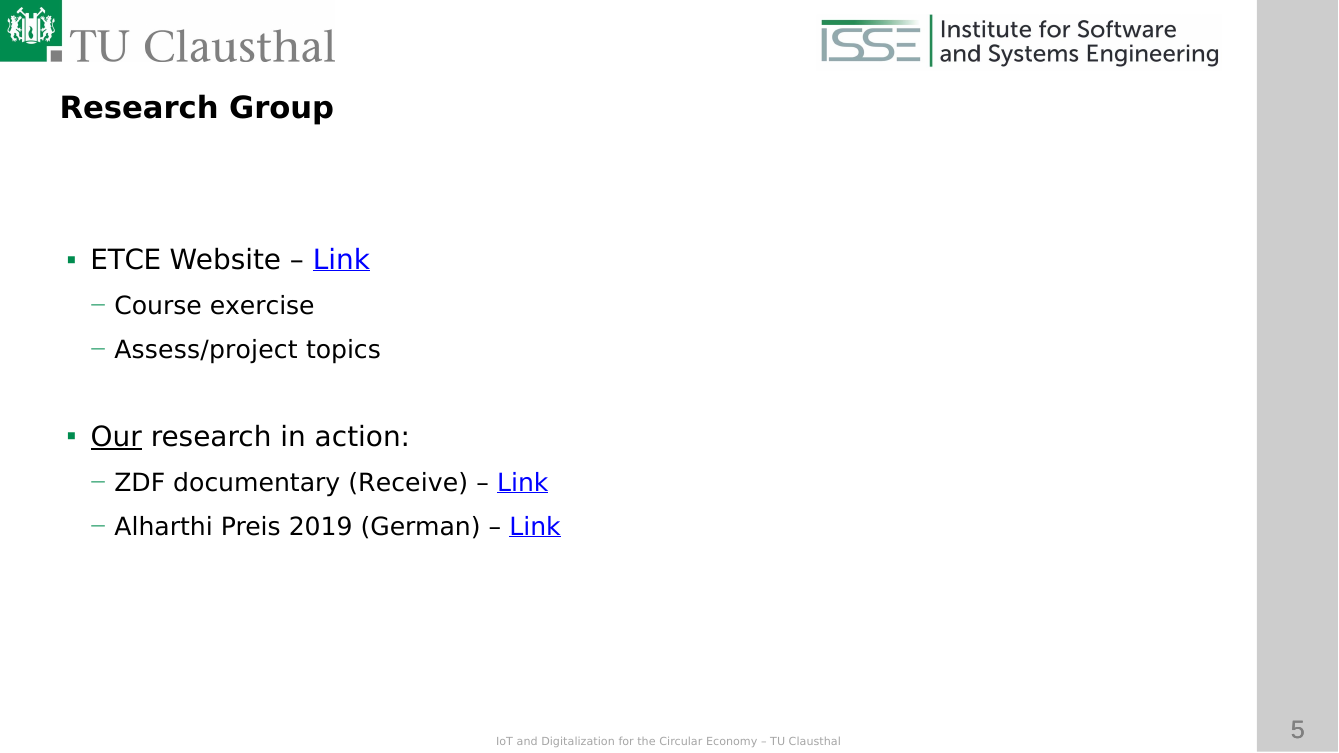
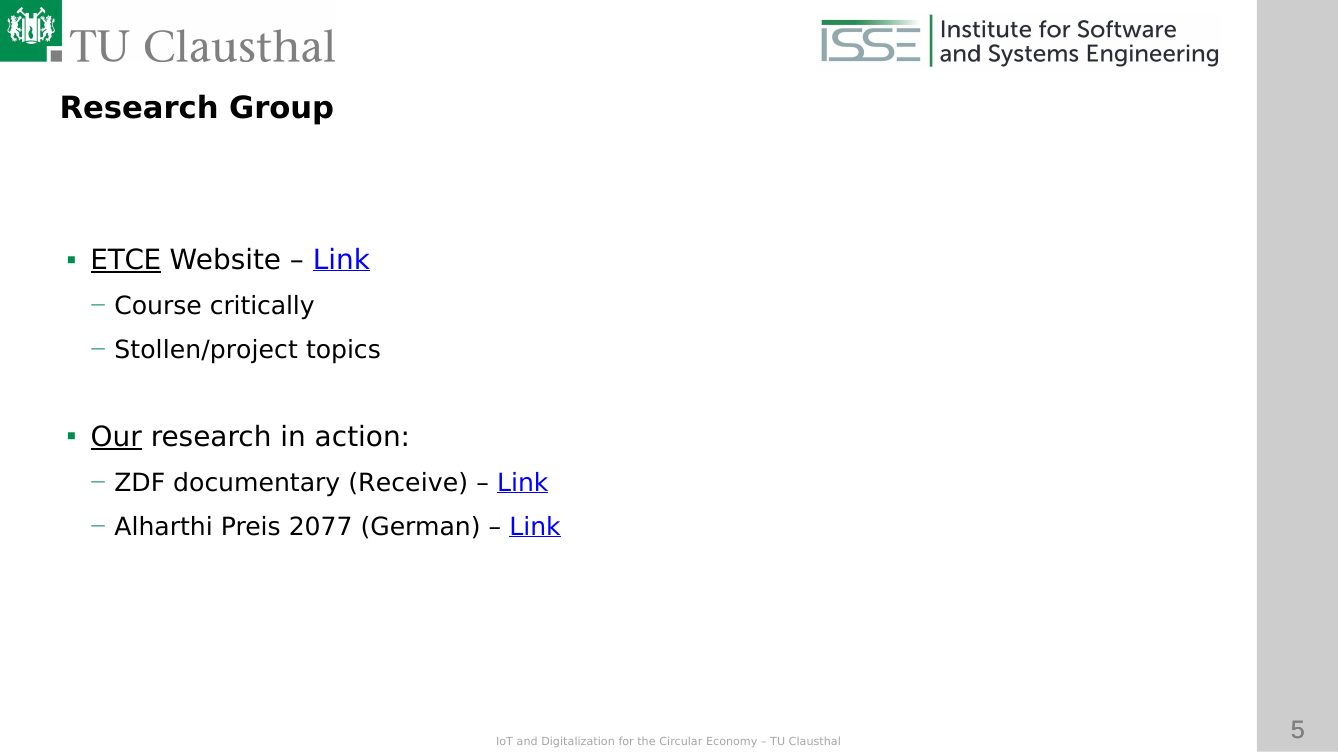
ETCE underline: none -> present
exercise: exercise -> critically
Assess/project: Assess/project -> Stollen/project
2019: 2019 -> 2077
